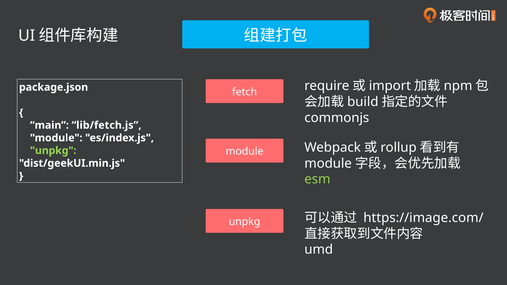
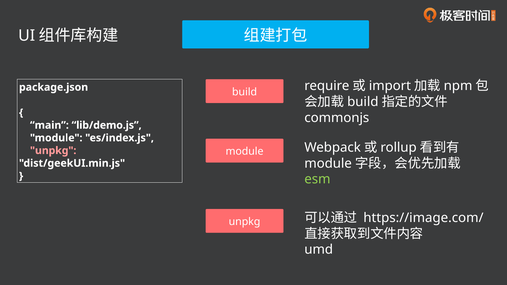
fetch at (245, 92): fetch -> build
lib/fetch.js: lib/fetch.js -> lib/demo.js
unpkg at (53, 151) colour: light green -> pink
